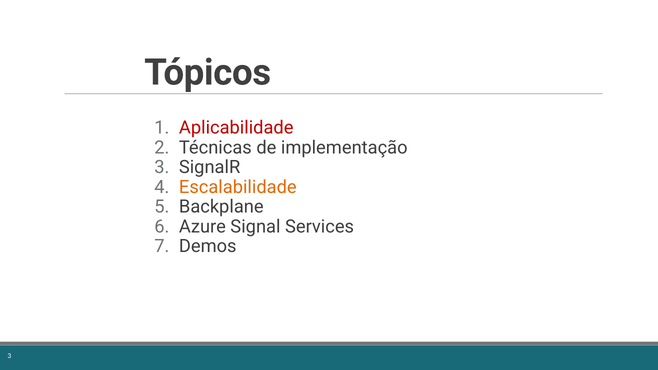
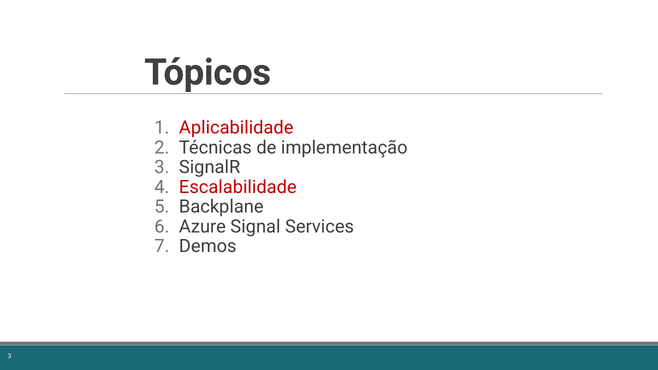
Escalabilidade colour: orange -> red
